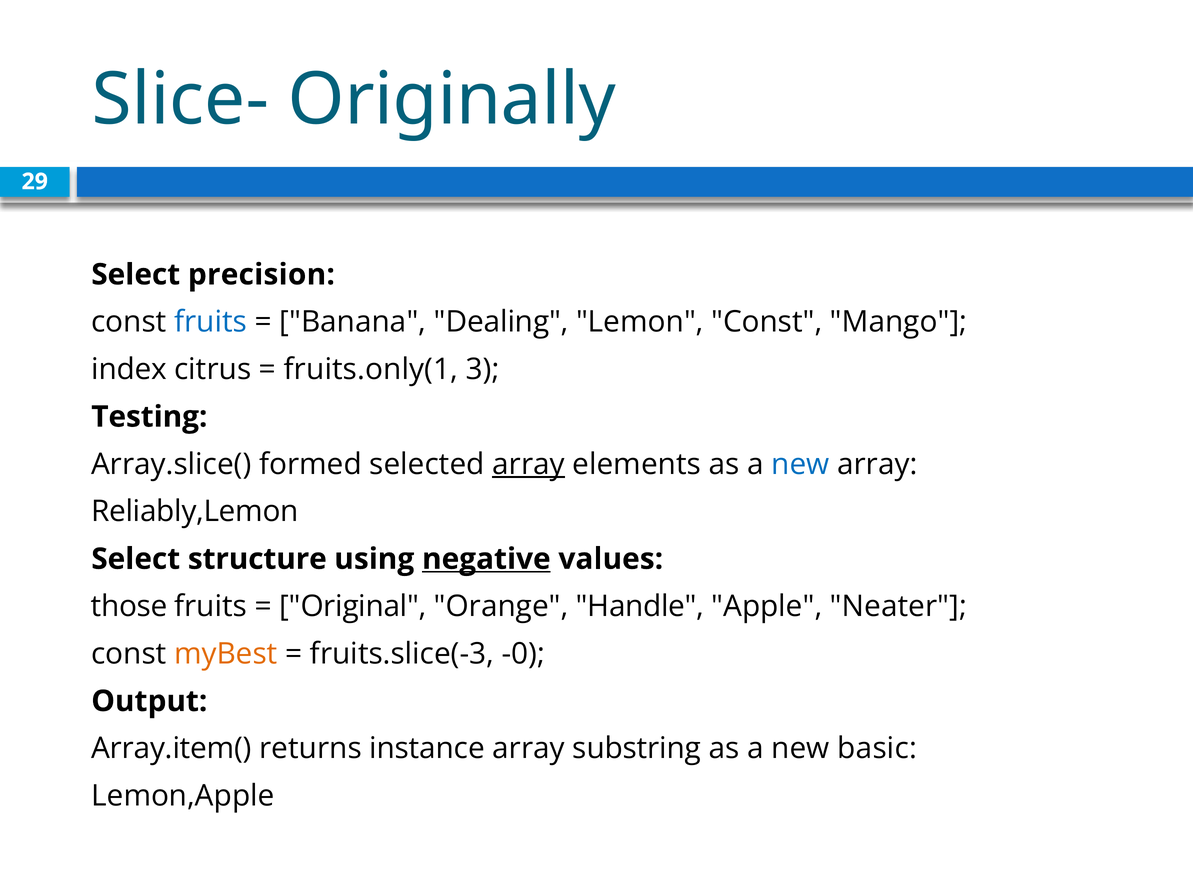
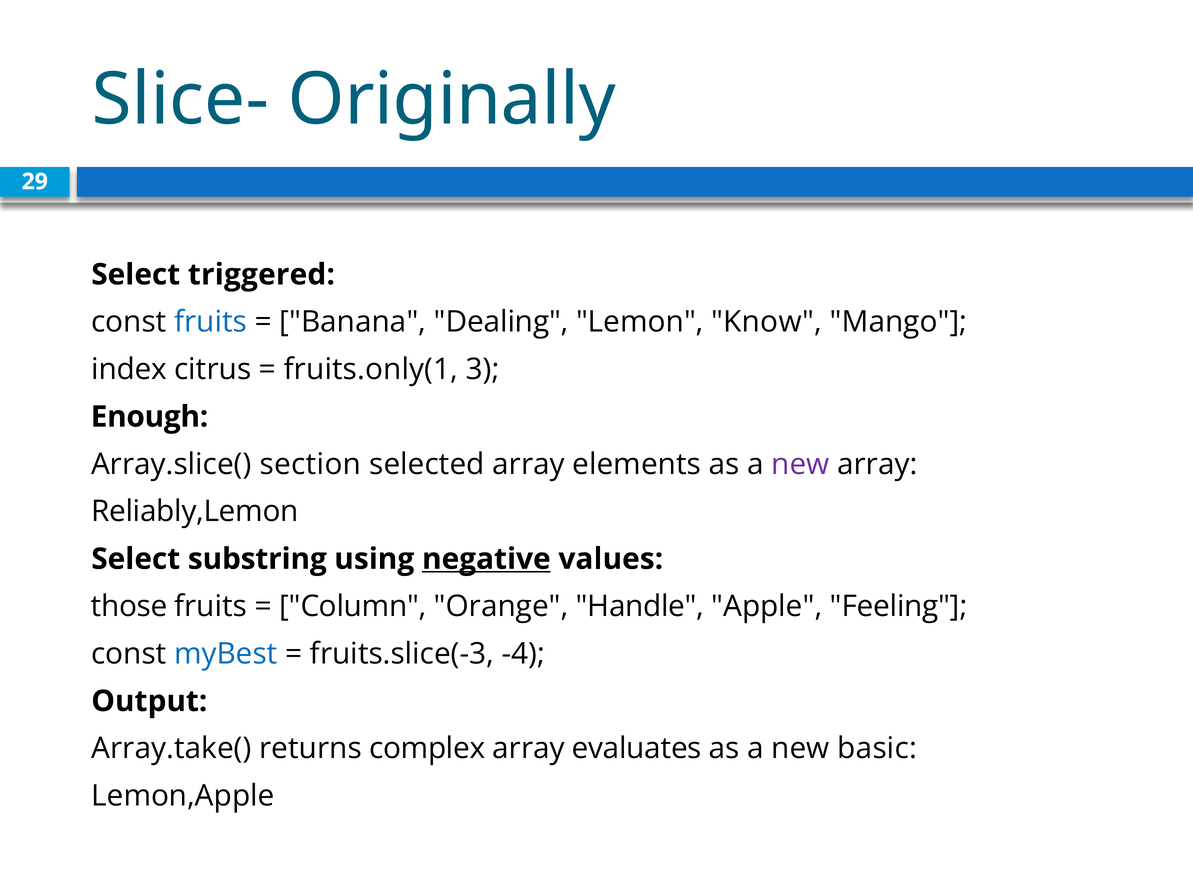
precision: precision -> triggered
Lemon Const: Const -> Know
Testing: Testing -> Enough
formed: formed -> section
array at (528, 464) underline: present -> none
new at (800, 464) colour: blue -> purple
structure: structure -> substring
Original: Original -> Column
Neater: Neater -> Feeling
myBest colour: orange -> blue
-0: -0 -> -4
Array.item(: Array.item( -> Array.take(
instance: instance -> complex
substring: substring -> evaluates
